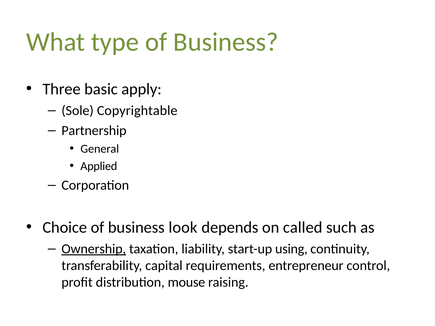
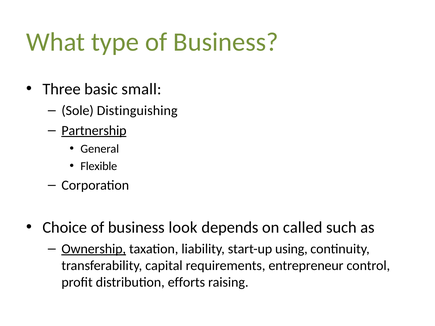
apply: apply -> small
Copyrightable: Copyrightable -> Distinguishing
Partnership underline: none -> present
Applied: Applied -> Flexible
mouse: mouse -> efforts
